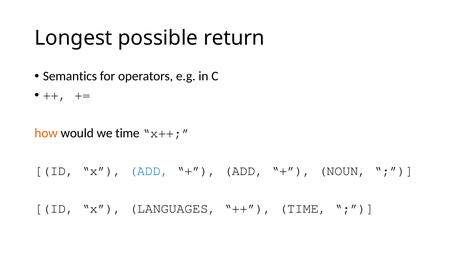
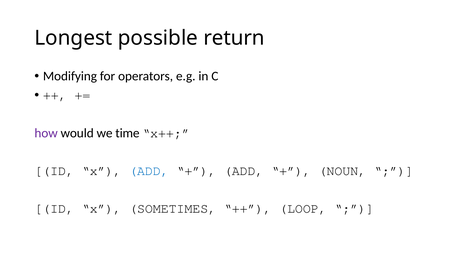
Semantics: Semantics -> Modifying
how colour: orange -> purple
LANGUAGES: LANGUAGES -> SOMETIMES
TIME at (303, 209): TIME -> LOOP
